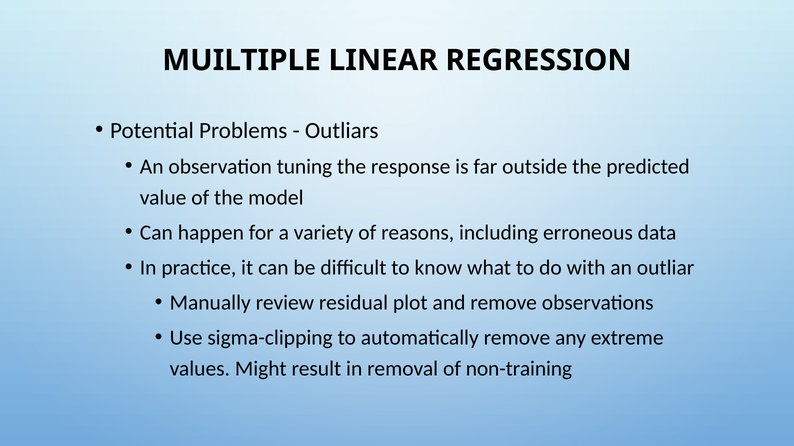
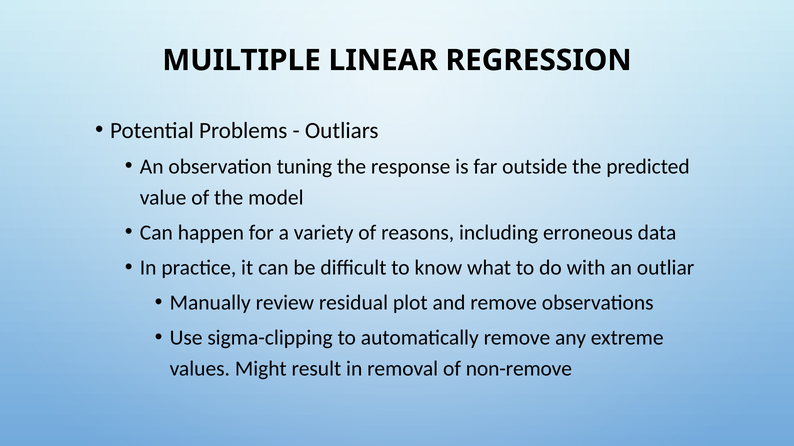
non-training: non-training -> non-remove
